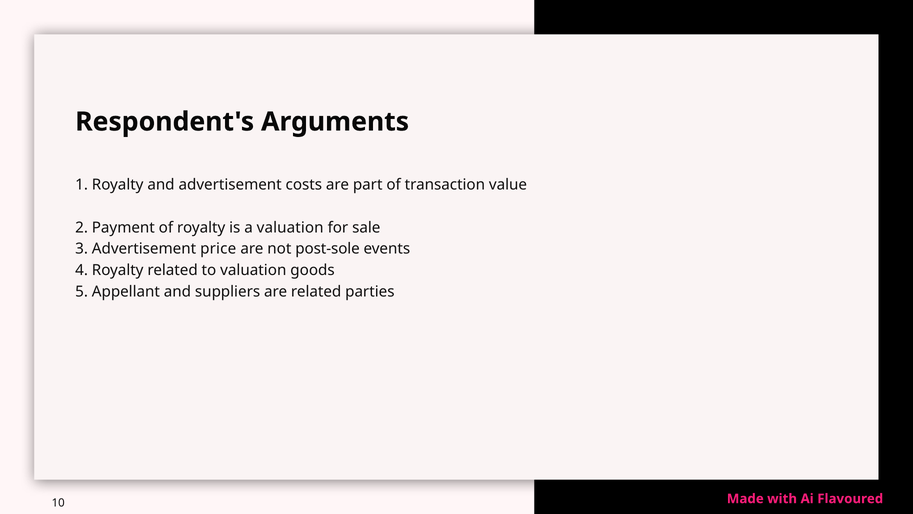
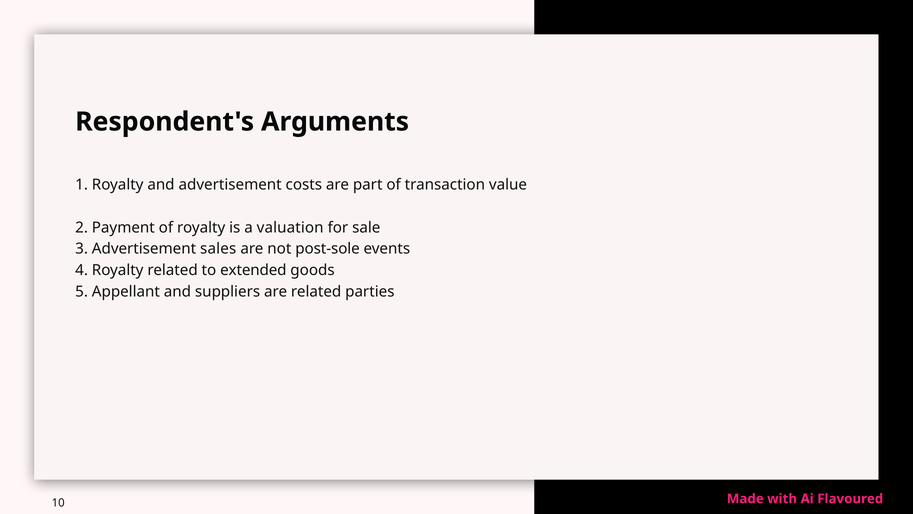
price: price -> sales
to valuation: valuation -> extended
